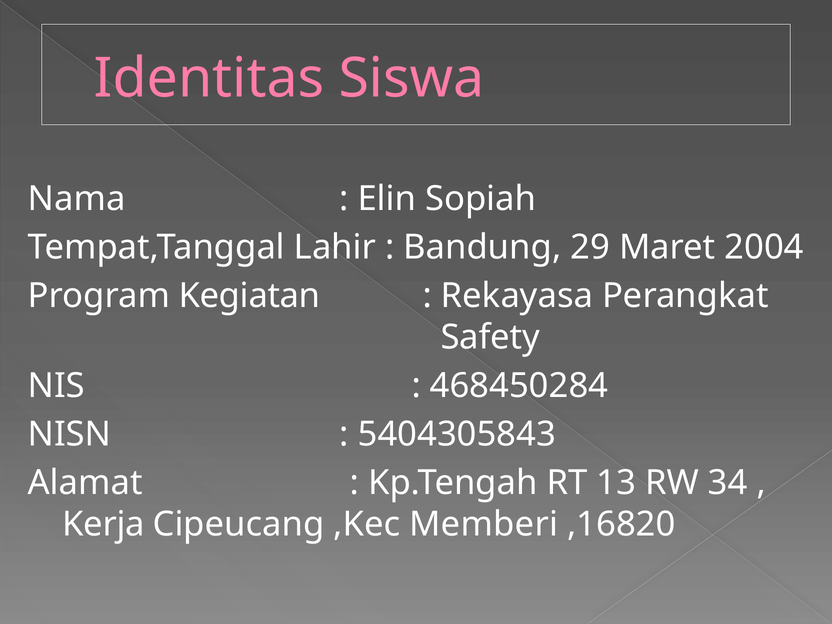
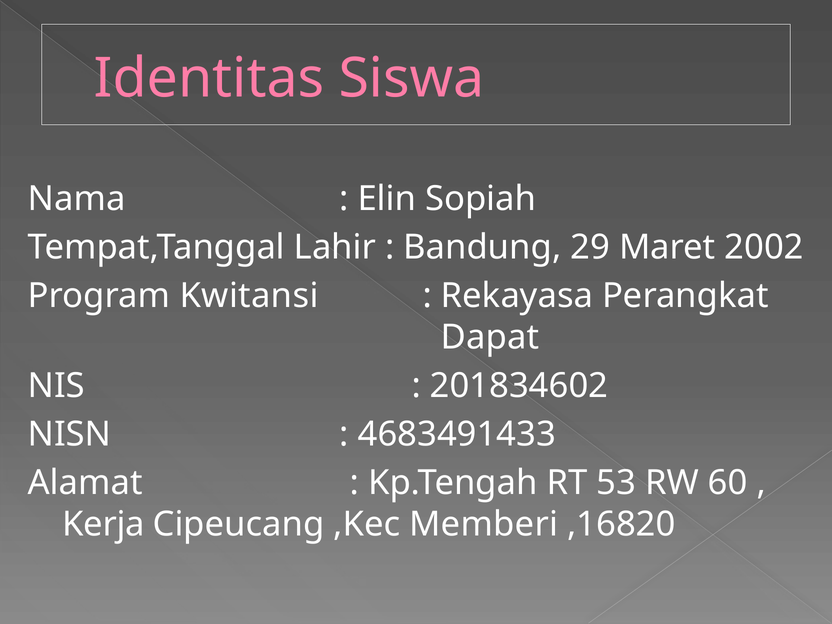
2004: 2004 -> 2002
Kegiatan: Kegiatan -> Kwitansi
Safety: Safety -> Dapat
468450284: 468450284 -> 201834602
5404305843: 5404305843 -> 4683491433
13: 13 -> 53
34: 34 -> 60
